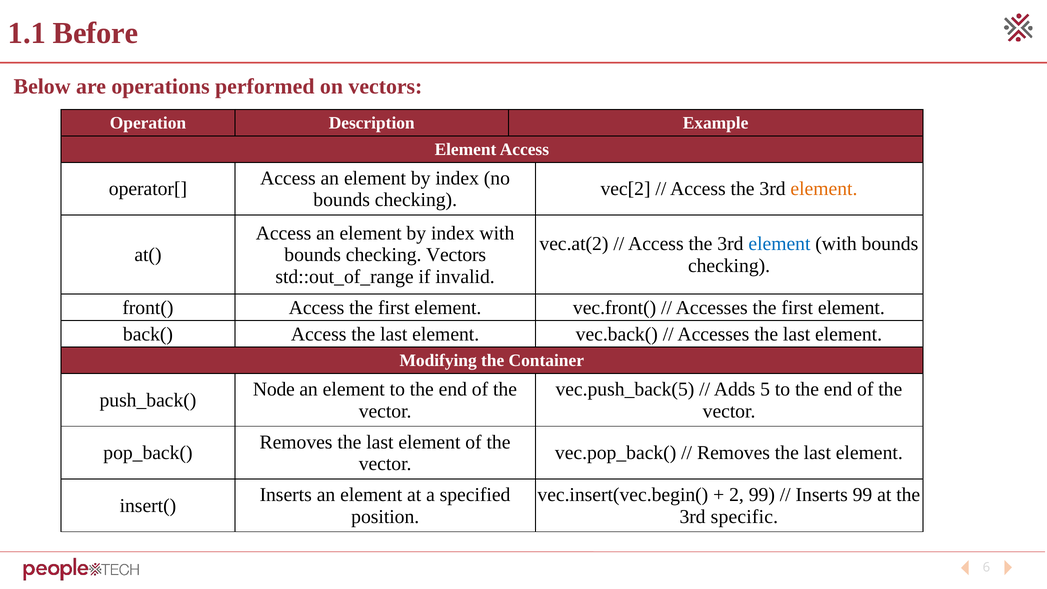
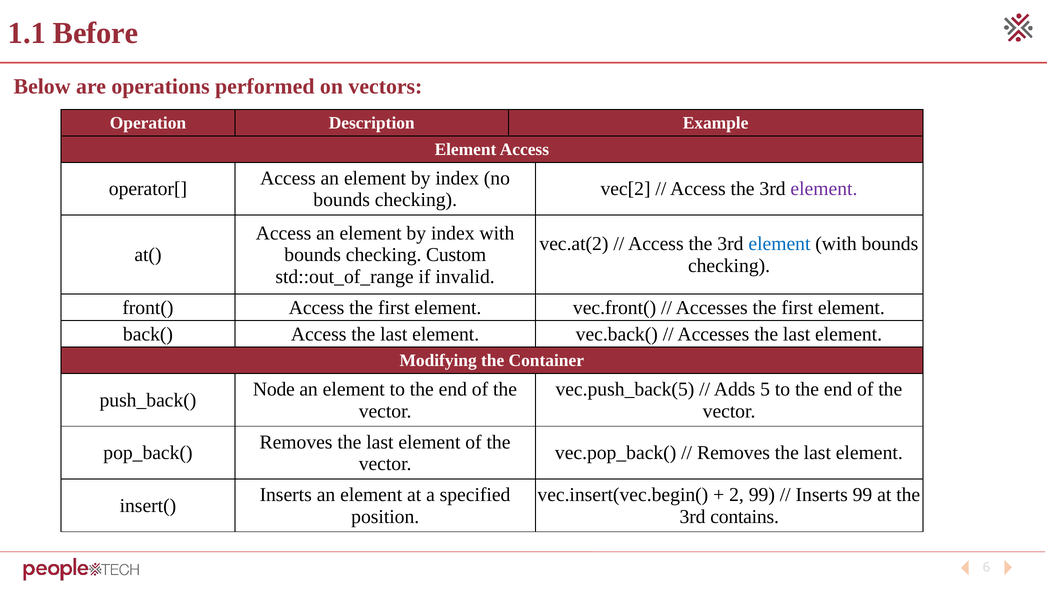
element at (824, 189) colour: orange -> purple
checking Vectors: Vectors -> Custom
specific: specific -> contains
